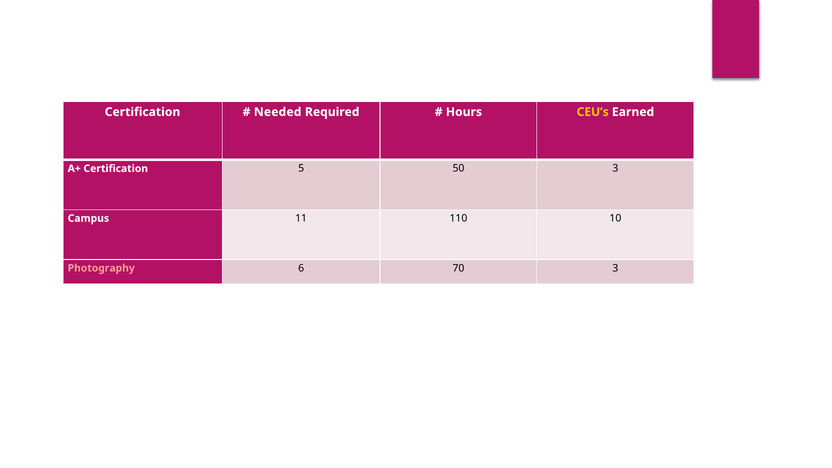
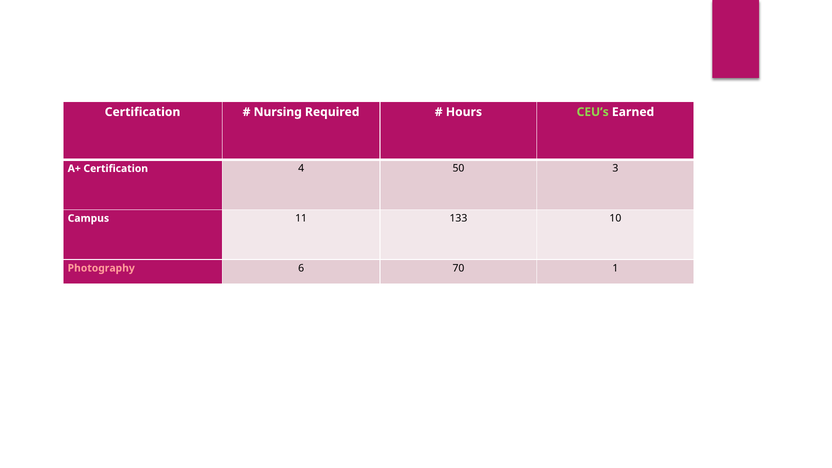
Needed: Needed -> Nursing
CEU’s colour: yellow -> light green
5: 5 -> 4
110: 110 -> 133
70 3: 3 -> 1
